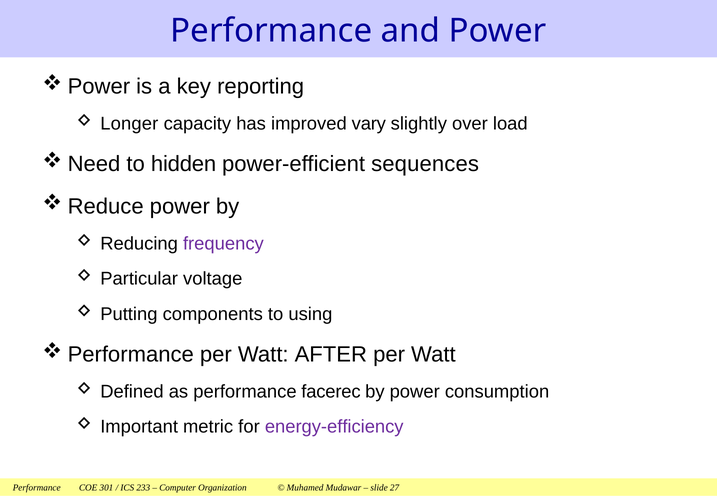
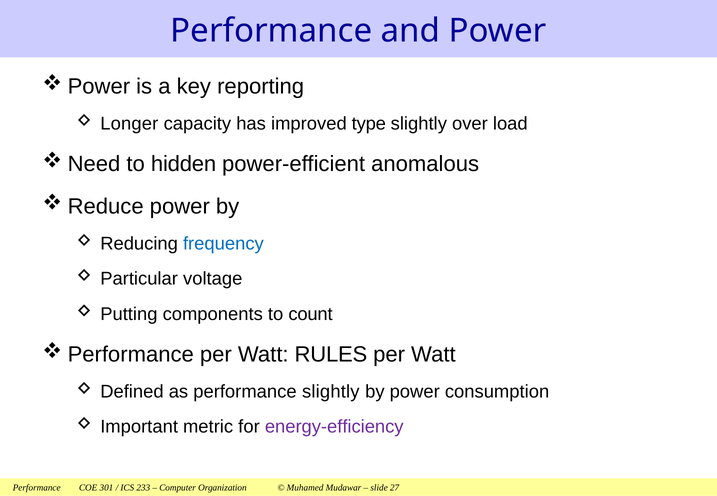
vary: vary -> type
sequences: sequences -> anomalous
frequency colour: purple -> blue
using: using -> count
AFTER: AFTER -> RULES
performance facerec: facerec -> slightly
